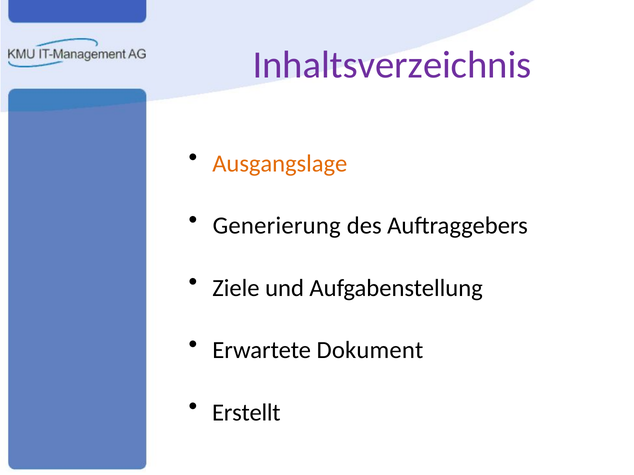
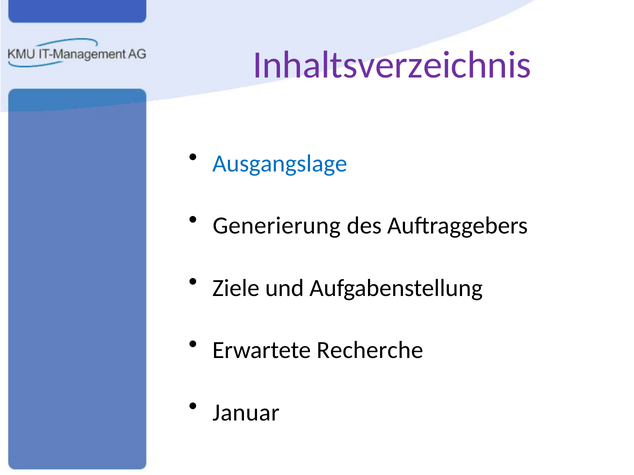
Ausgangslage colour: orange -> blue
Dokument: Dokument -> Recherche
Erstellt: Erstellt -> Januar
